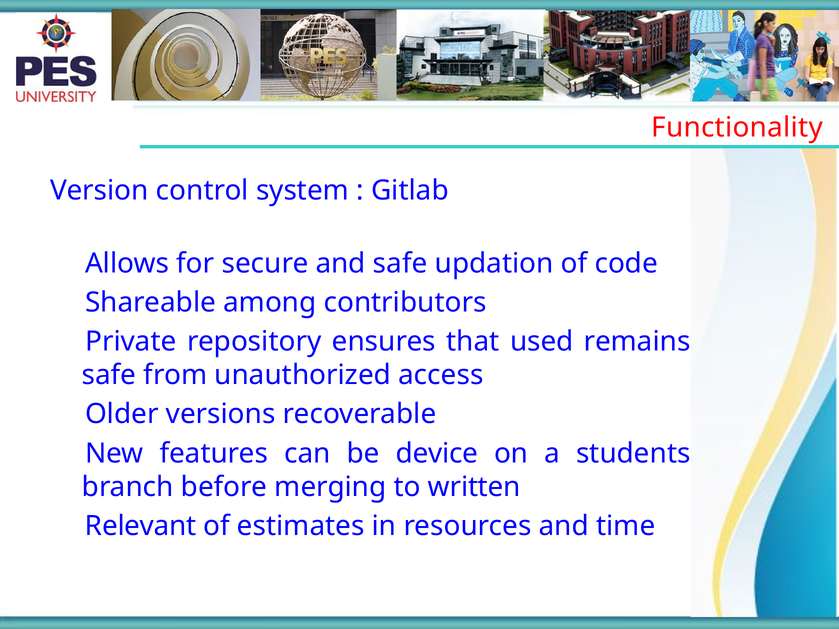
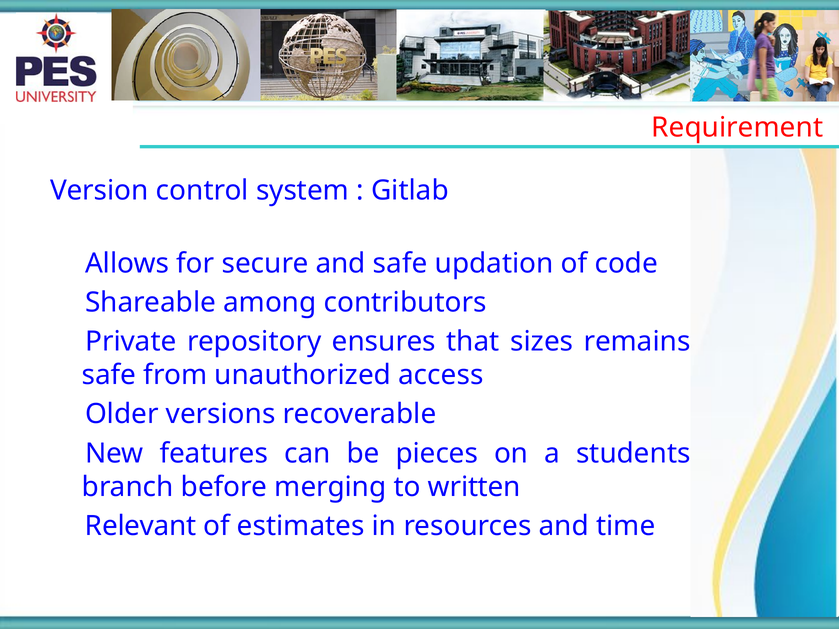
Functionality: Functionality -> Requirement
used: used -> sizes
device: device -> pieces
